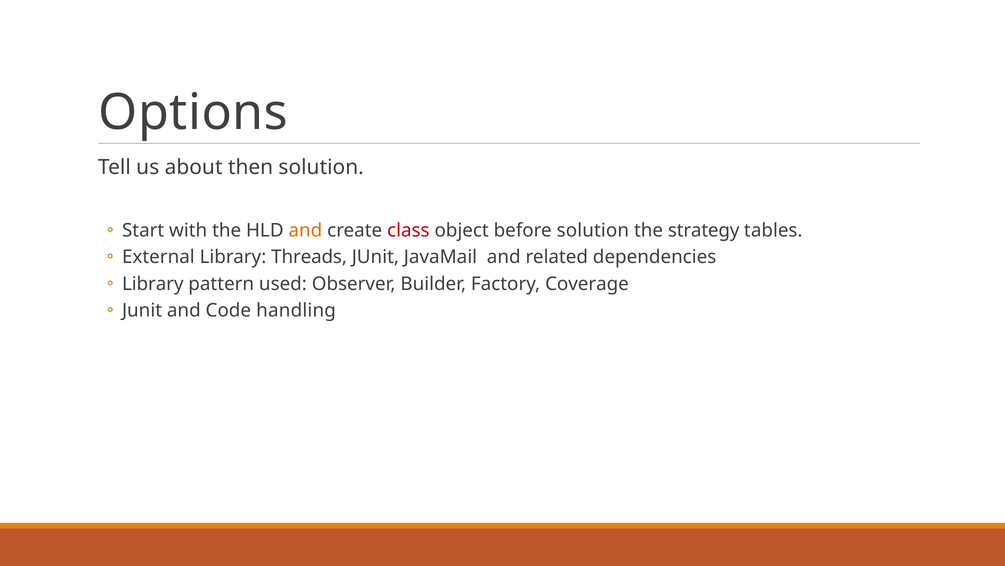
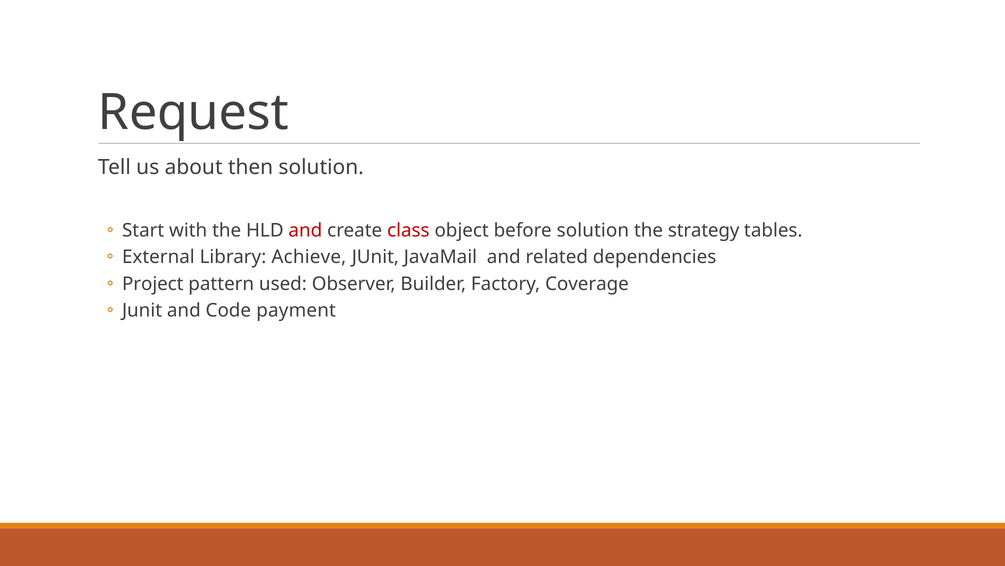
Options: Options -> Request
and at (305, 230) colour: orange -> red
Threads: Threads -> Achieve
Library at (153, 283): Library -> Project
handling: handling -> payment
